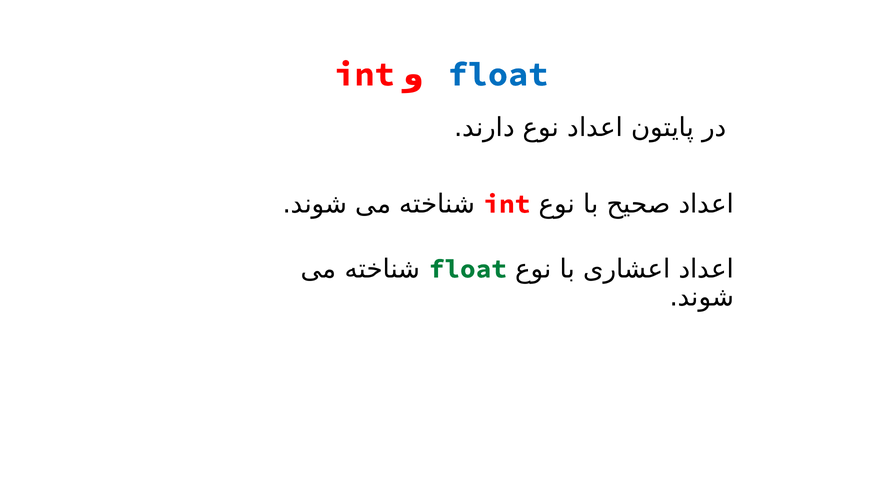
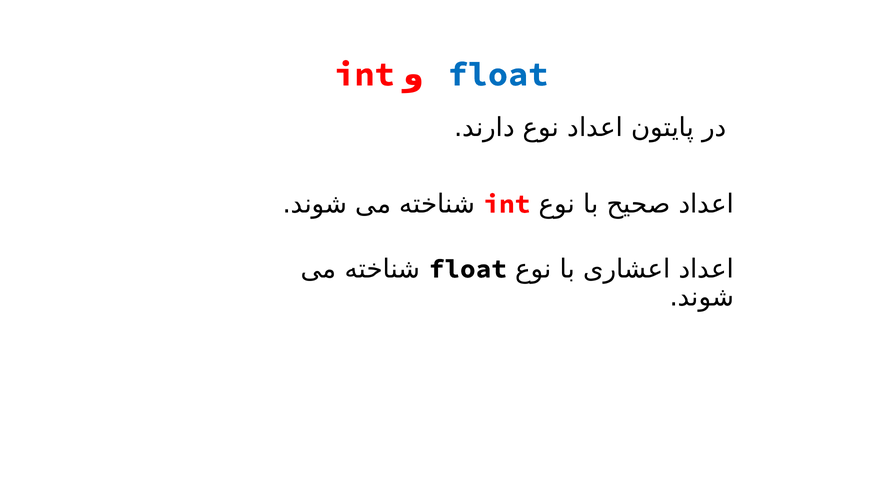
float at (468, 269) colour: green -> black
